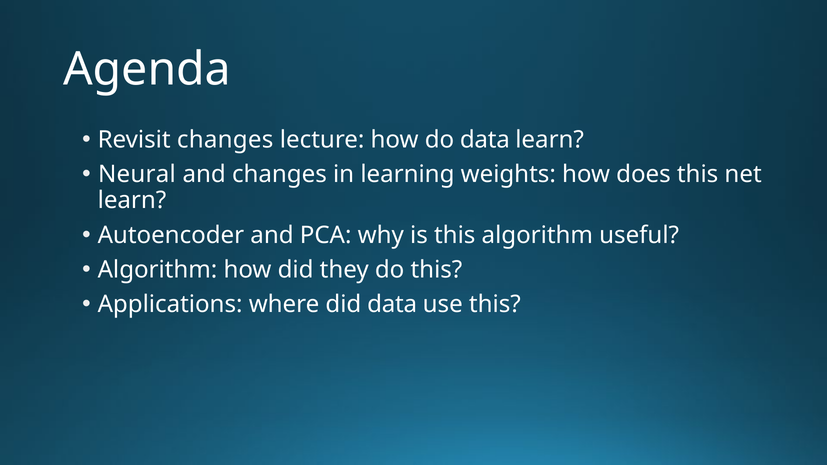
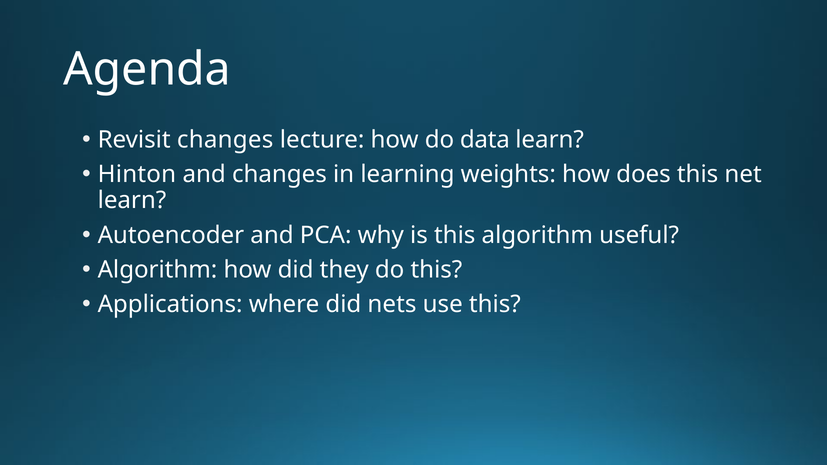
Neural: Neural -> Hinton
did data: data -> nets
